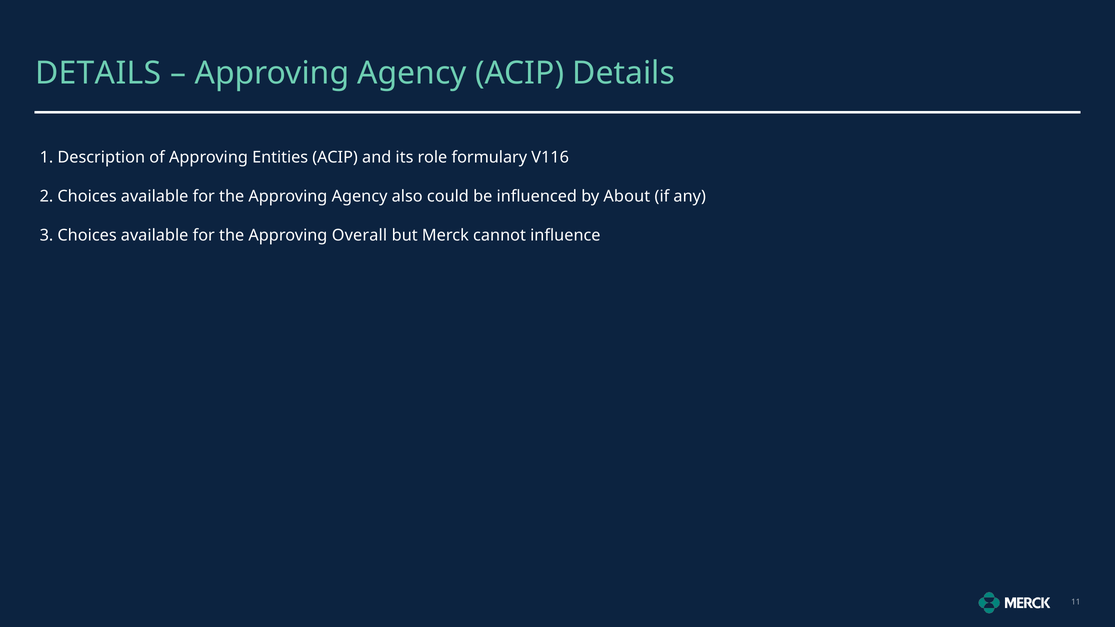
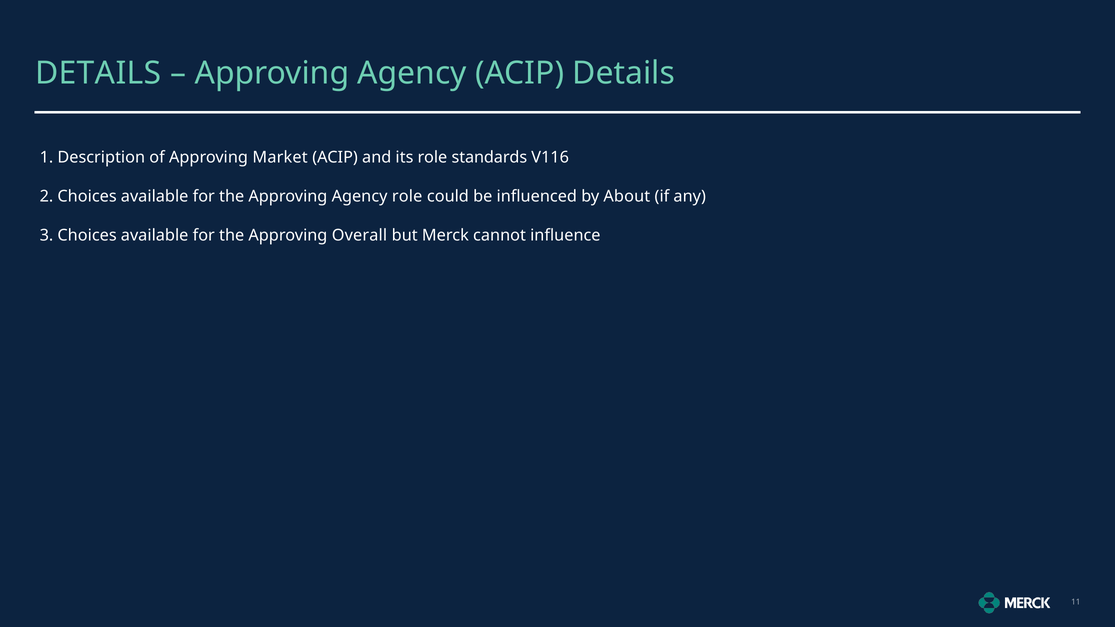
Entities: Entities -> Market
formulary: formulary -> standards
Agency also: also -> role
